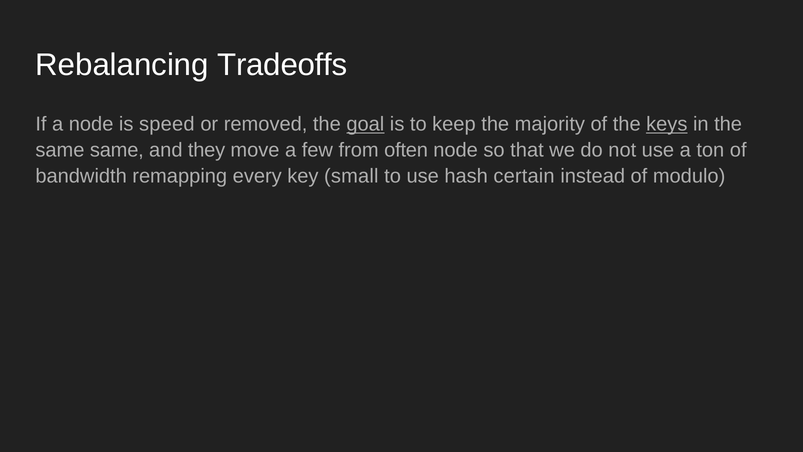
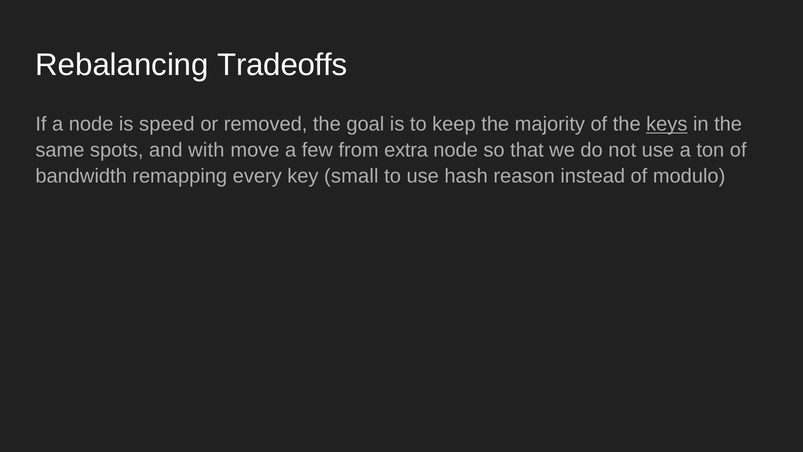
goal underline: present -> none
same same: same -> spots
they: they -> with
often: often -> extra
certain: certain -> reason
